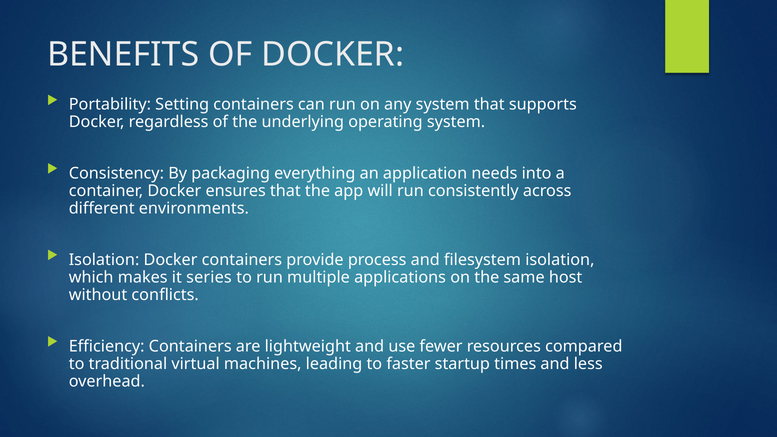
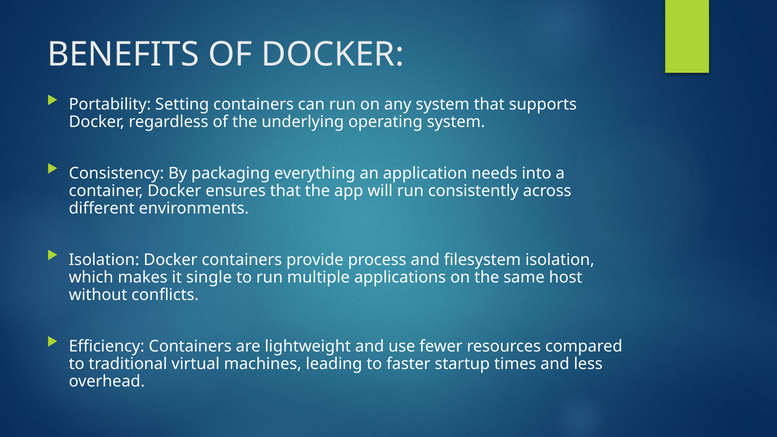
series: series -> single
